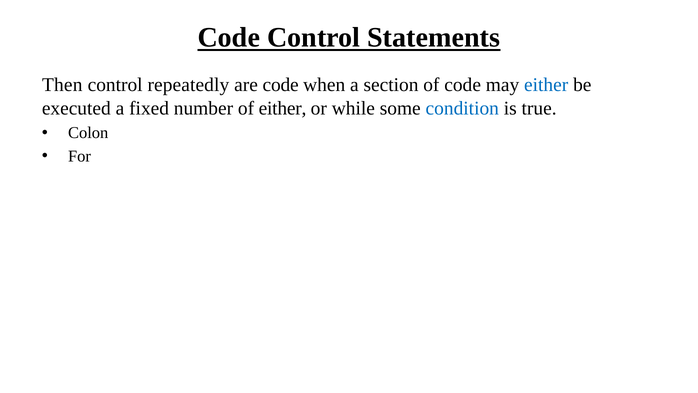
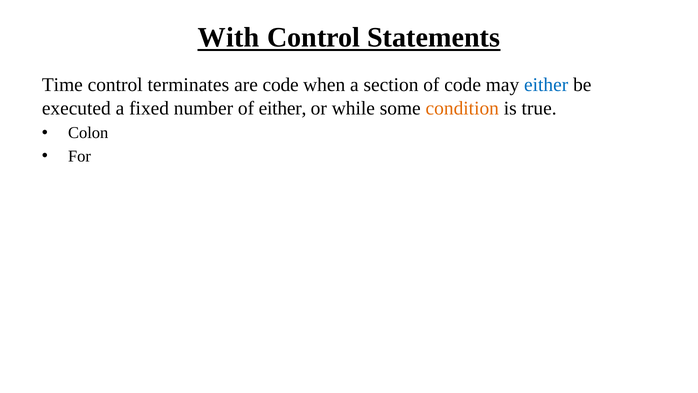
Code at (229, 38): Code -> With
Then: Then -> Time
repeatedly: repeatedly -> terminates
condition colour: blue -> orange
